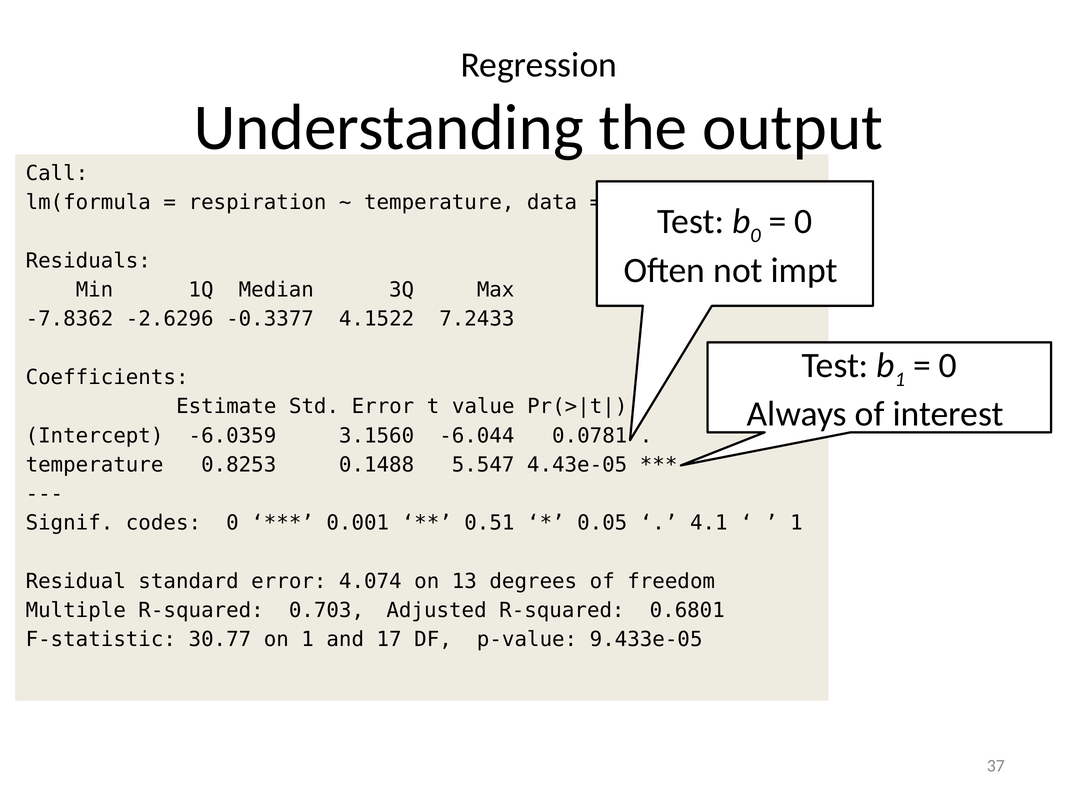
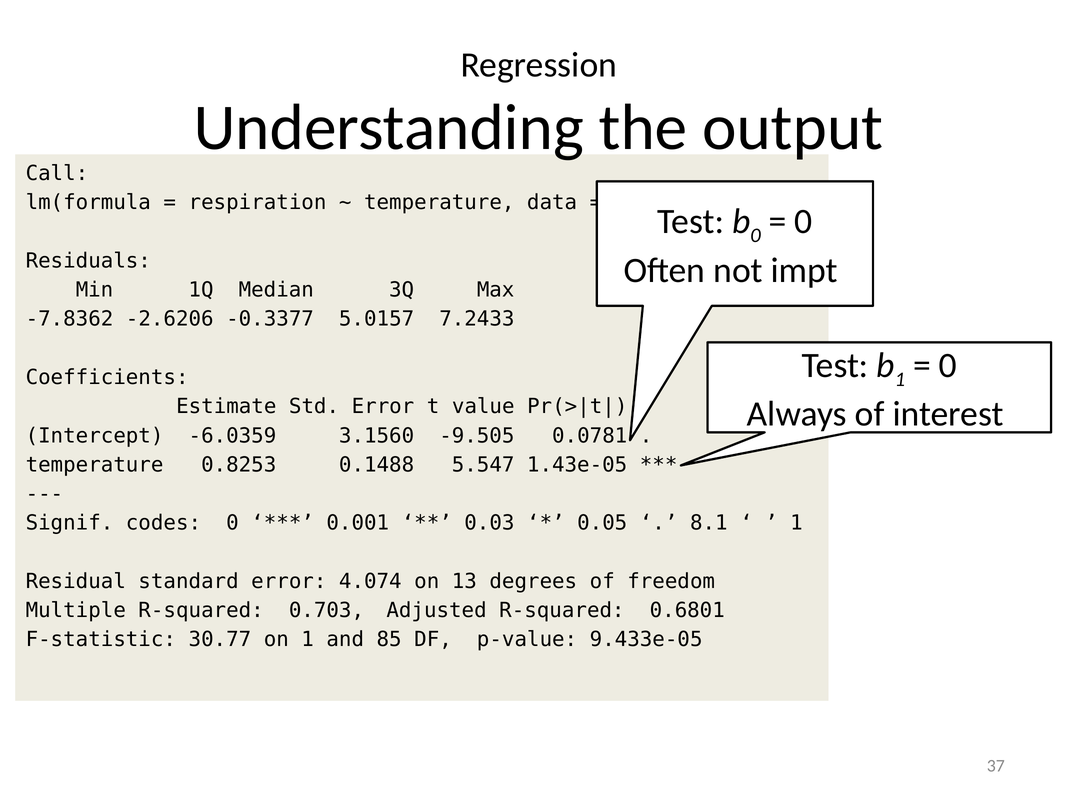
-2.6296: -2.6296 -> -2.6206
4.1522: 4.1522 -> 5.0157
-6.044: -6.044 -> -9.505
4.43e-05: 4.43e-05 -> 1.43e-05
0.51: 0.51 -> 0.03
4.1: 4.1 -> 8.1
17: 17 -> 85
